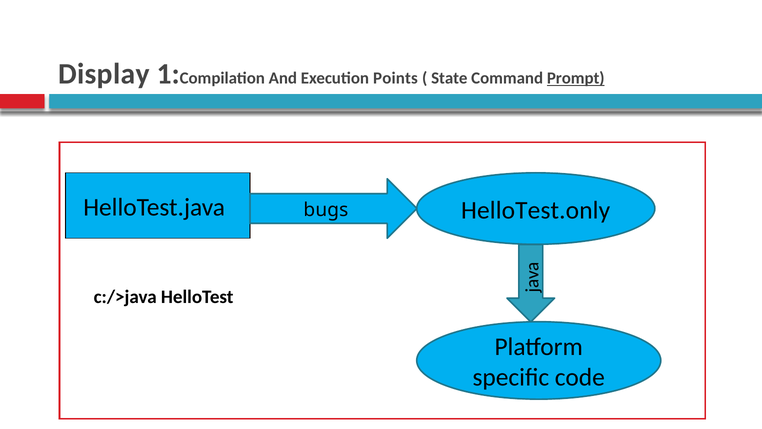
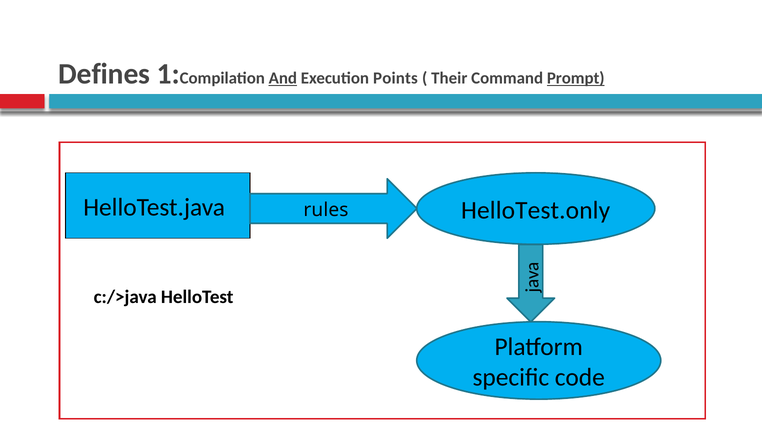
Display: Display -> Defines
And underline: none -> present
State: State -> Their
bugs: bugs -> rules
